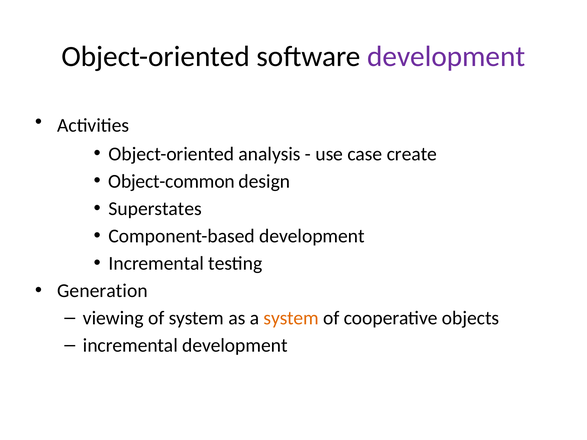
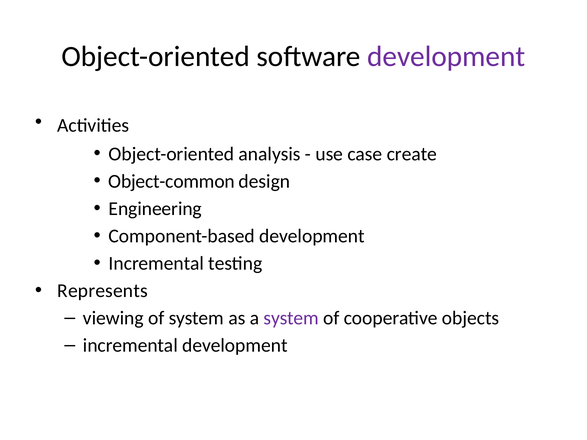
Superstates: Superstates -> Engineering
Generation: Generation -> Represents
system at (291, 318) colour: orange -> purple
